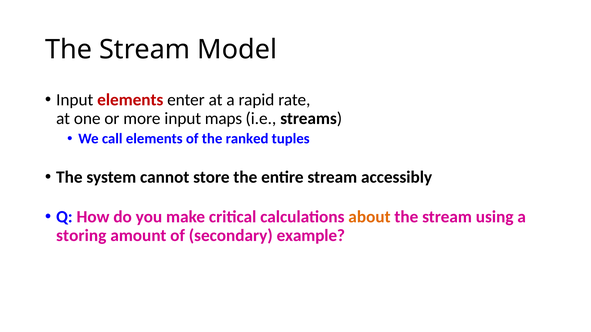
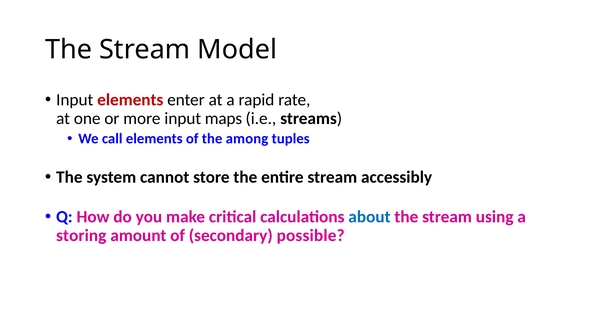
ranked: ranked -> among
about colour: orange -> blue
example: example -> possible
